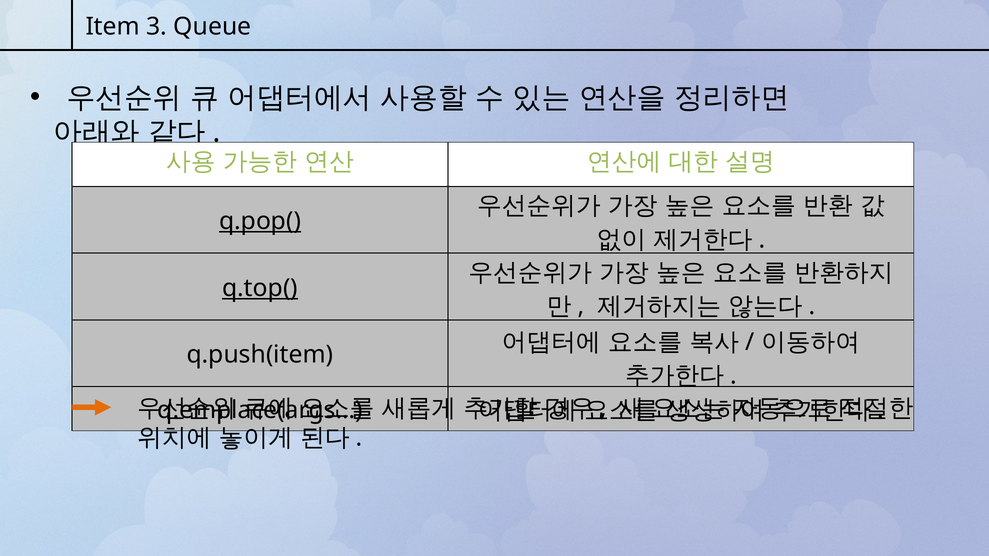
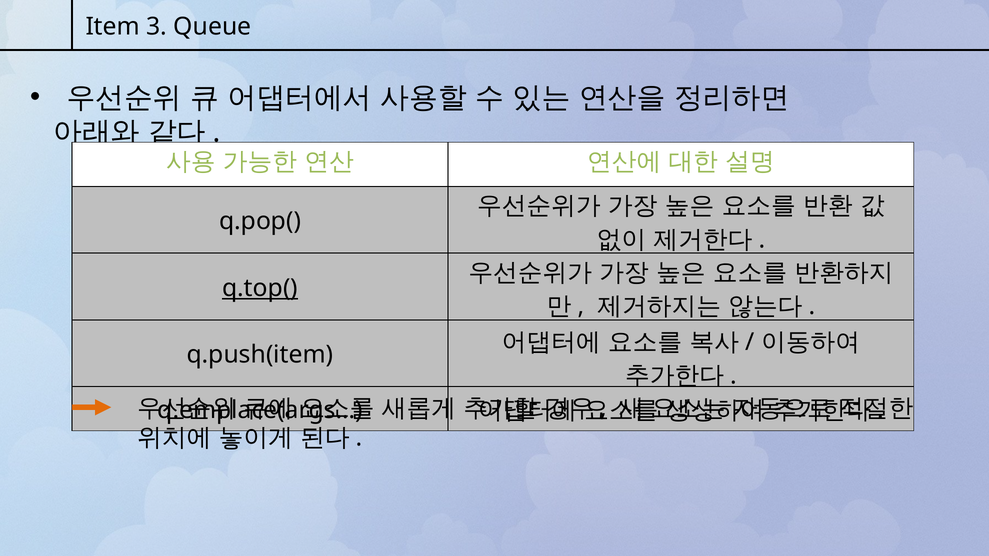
q.pop( underline: present -> none
